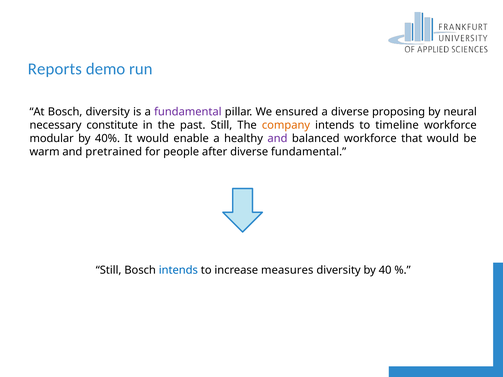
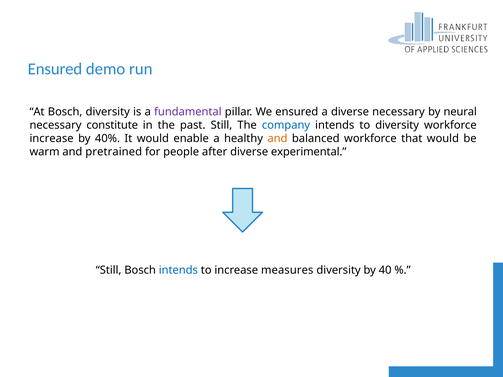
Reports at (55, 69): Reports -> Ensured
diverse proposing: proposing -> necessary
company colour: orange -> blue
to timeline: timeline -> diversity
modular at (52, 139): modular -> increase
and at (277, 139) colour: purple -> orange
diverse fundamental: fundamental -> experimental
